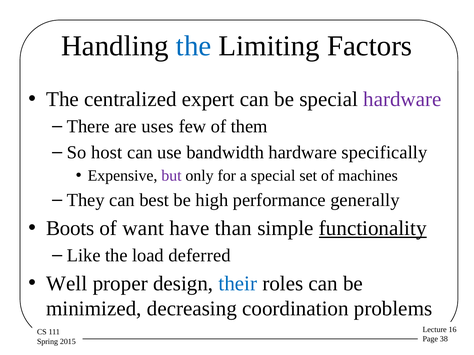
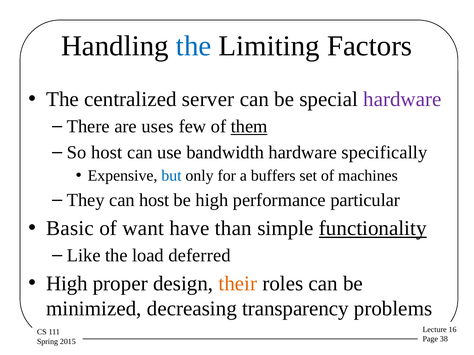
expert: expert -> server
them underline: none -> present
but colour: purple -> blue
a special: special -> buffers
can best: best -> host
generally: generally -> particular
Boots: Boots -> Basic
Well at (67, 284): Well -> High
their colour: blue -> orange
coordination: coordination -> transparency
